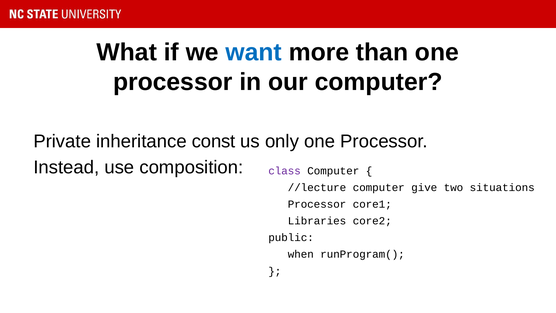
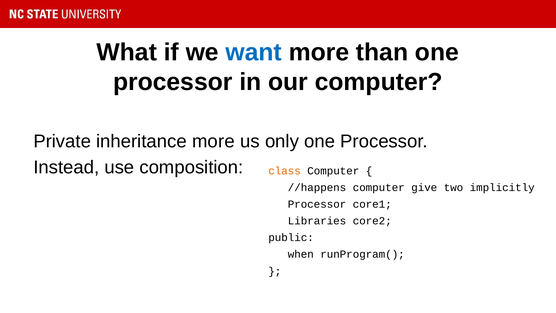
inheritance const: const -> more
class colour: purple -> orange
//lecture: //lecture -> //happens
situations: situations -> implicitly
